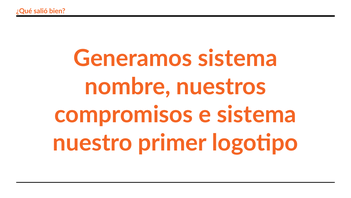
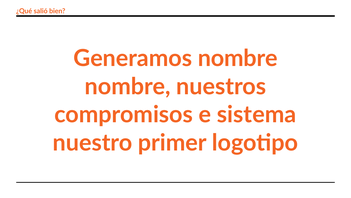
Generamos sistema: sistema -> nombre
